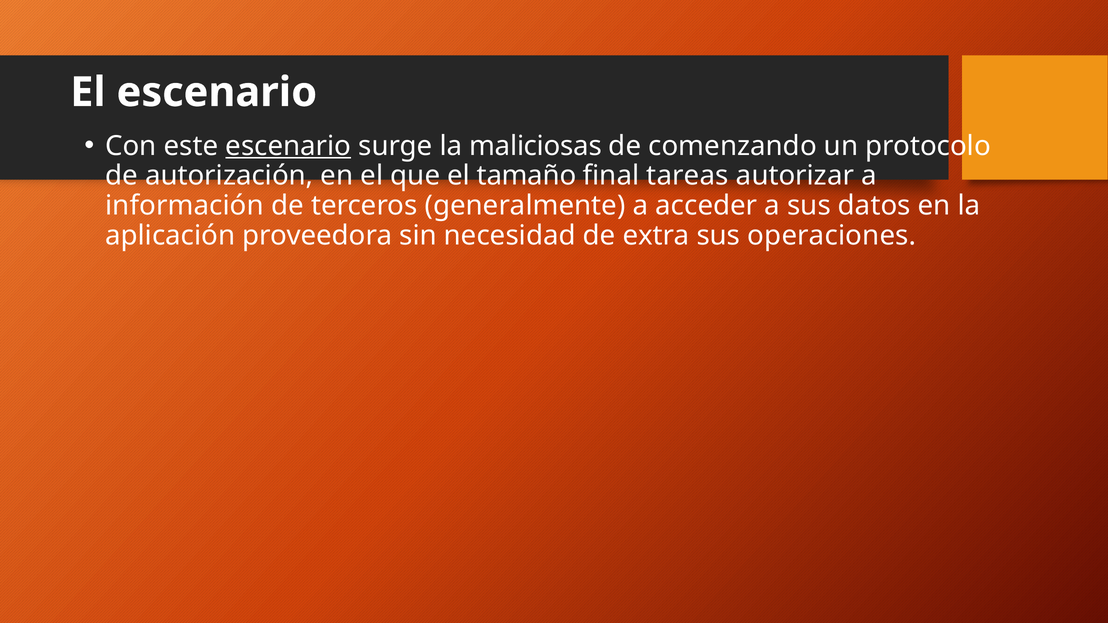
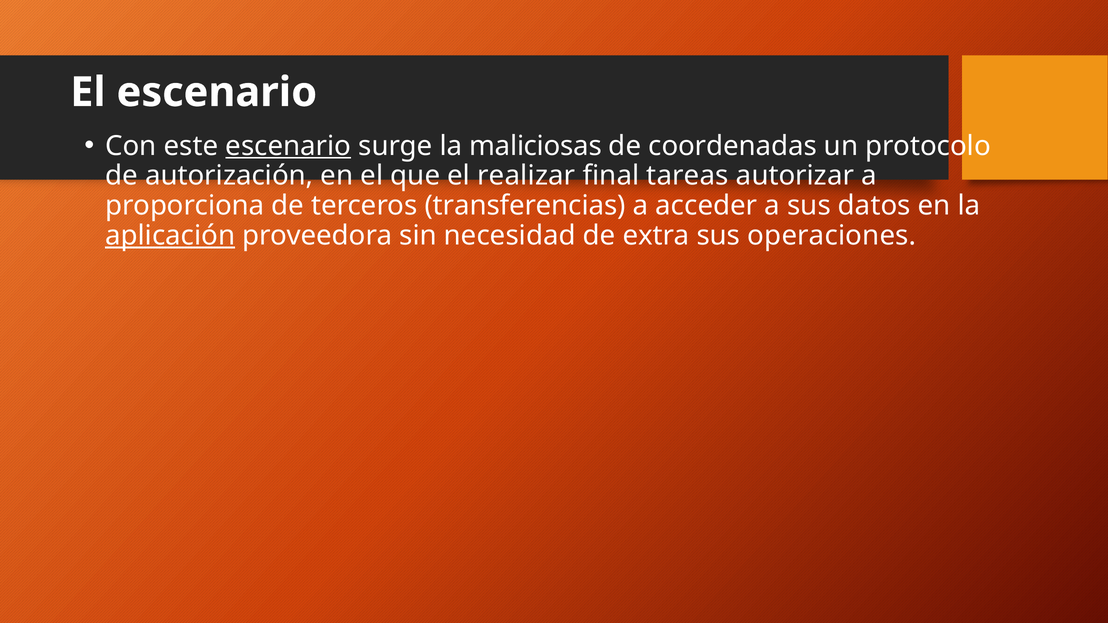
comenzando: comenzando -> coordenadas
tamaño: tamaño -> realizar
información: información -> proporciona
generalmente: generalmente -> transferencias
aplicación underline: none -> present
